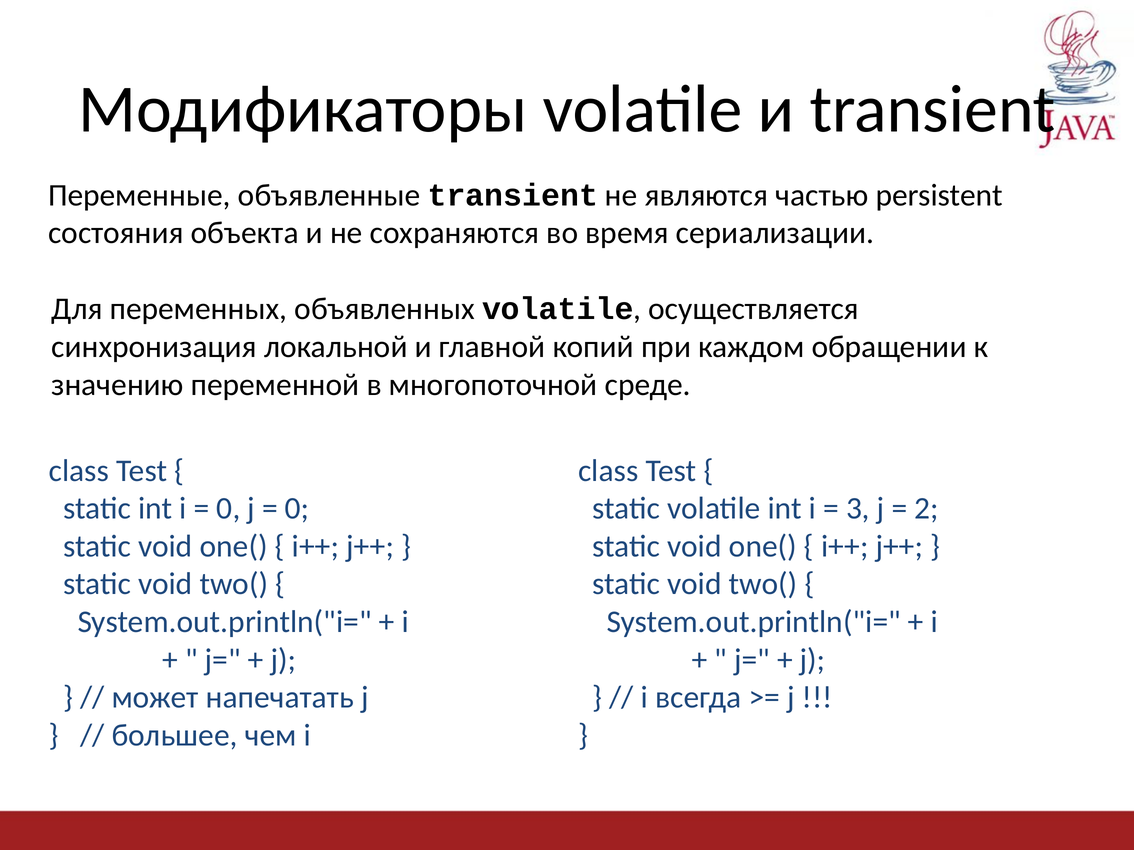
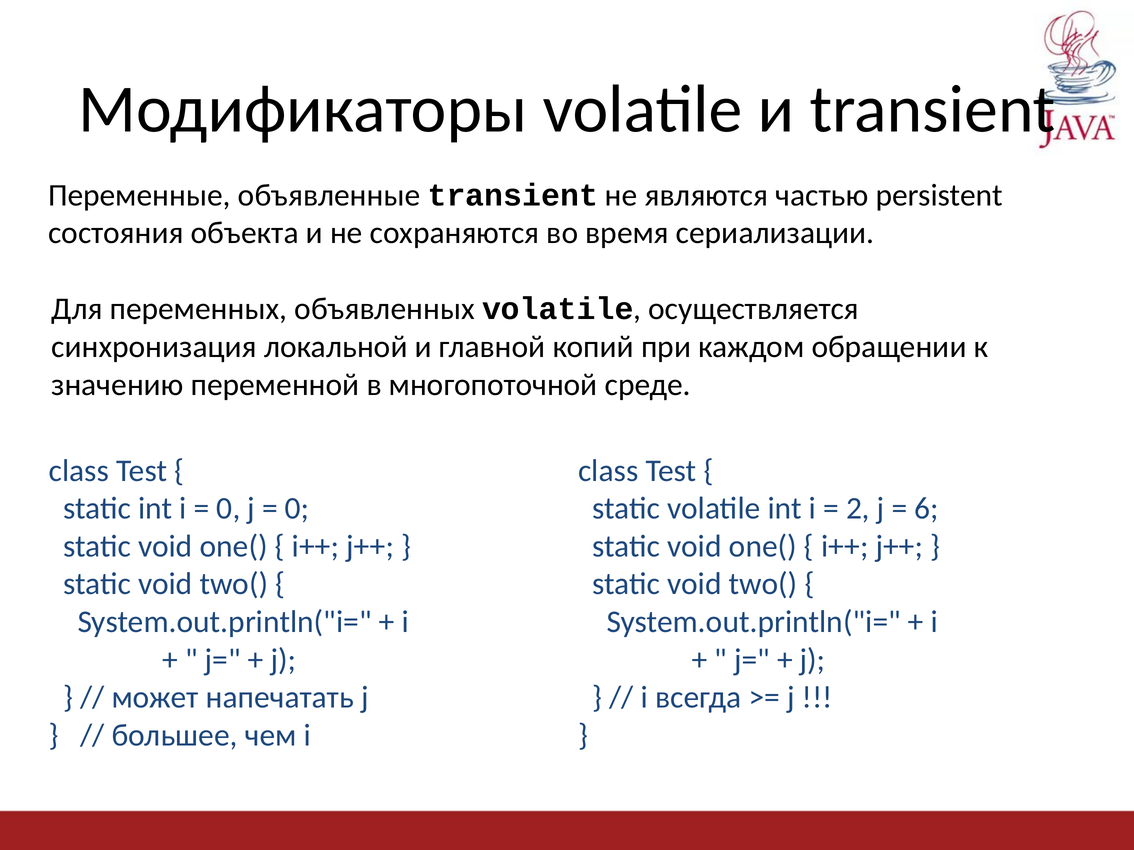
3: 3 -> 2
2: 2 -> 6
